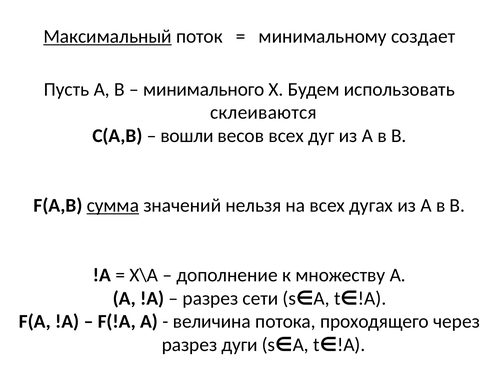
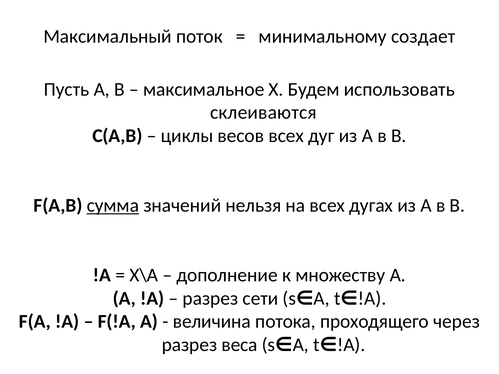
Максимальный underline: present -> none
минимального: минимального -> максимальное
вошли: вошли -> циклы
дуги: дуги -> веса
